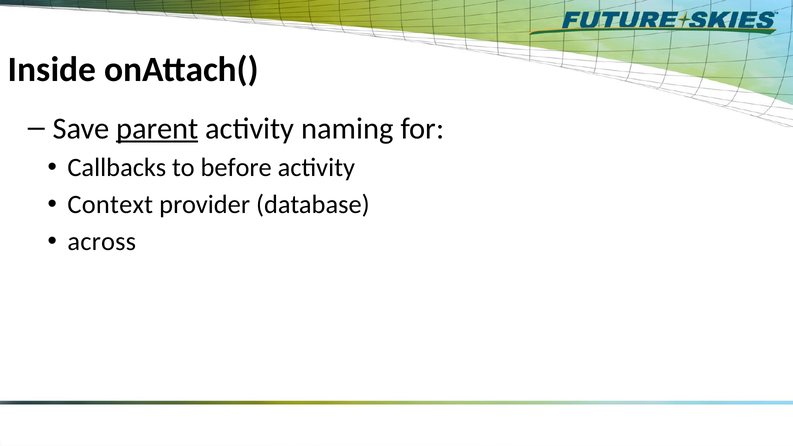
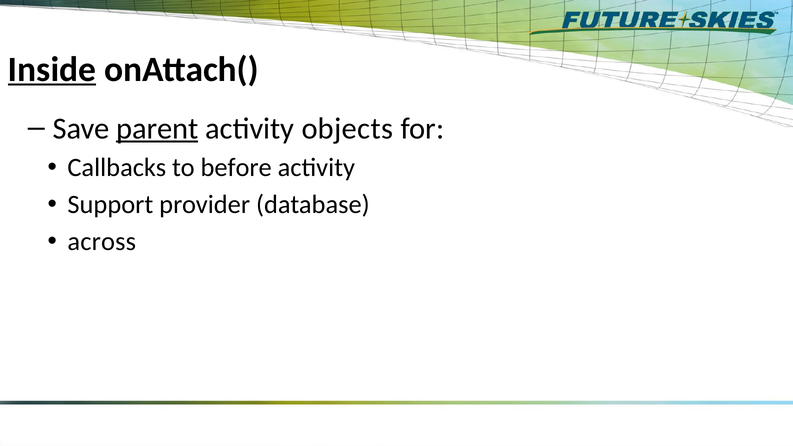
Inside underline: none -> present
naming: naming -> objects
Context: Context -> Support
